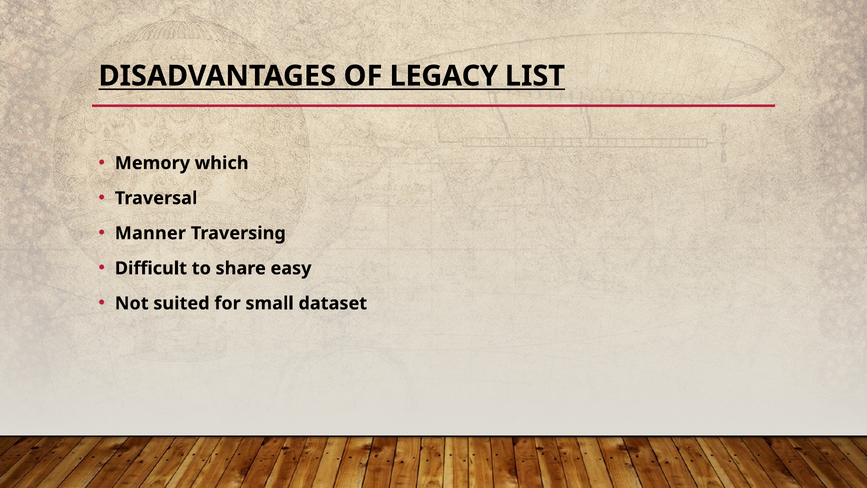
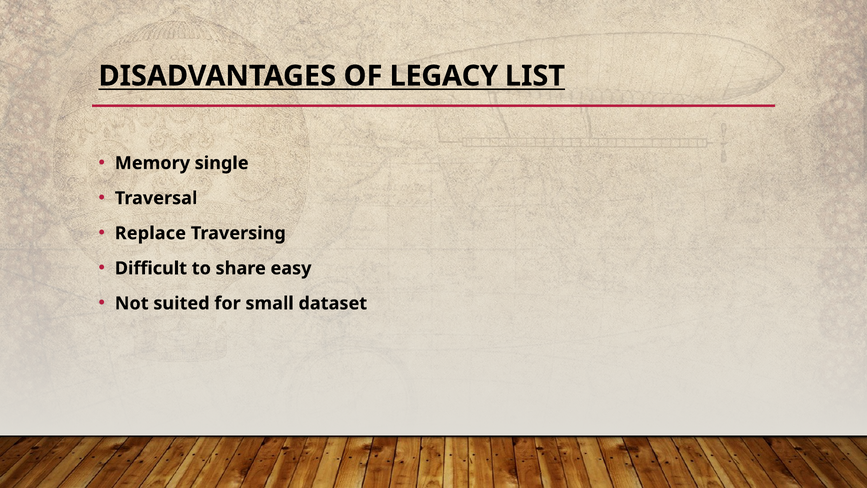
which: which -> single
Manner: Manner -> Replace
